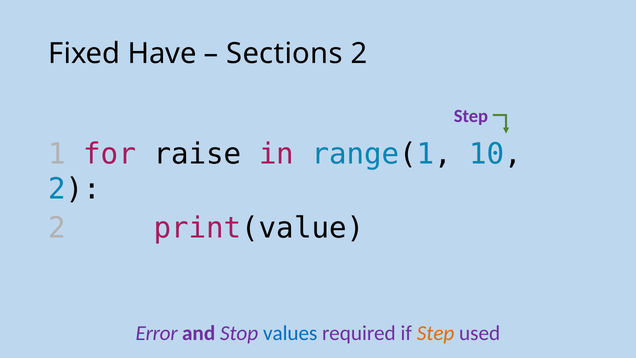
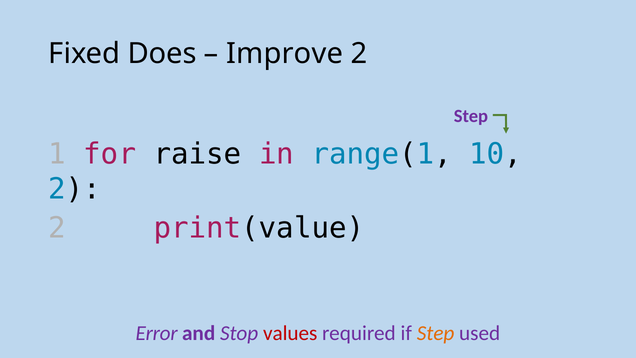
Have: Have -> Does
Sections: Sections -> Improve
values colour: blue -> red
